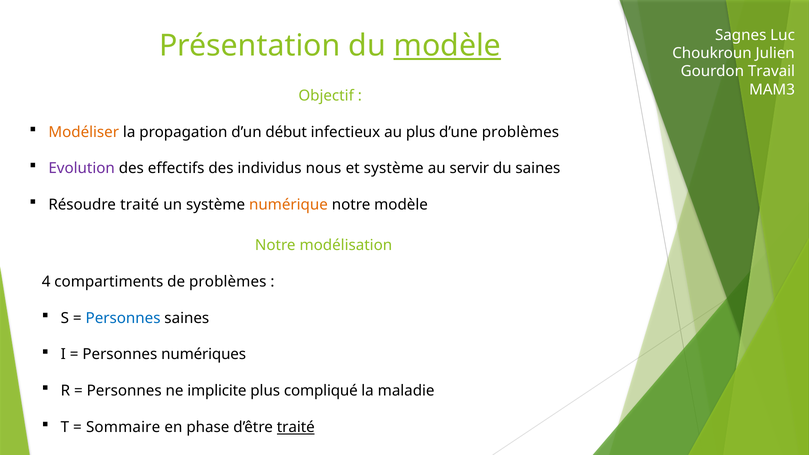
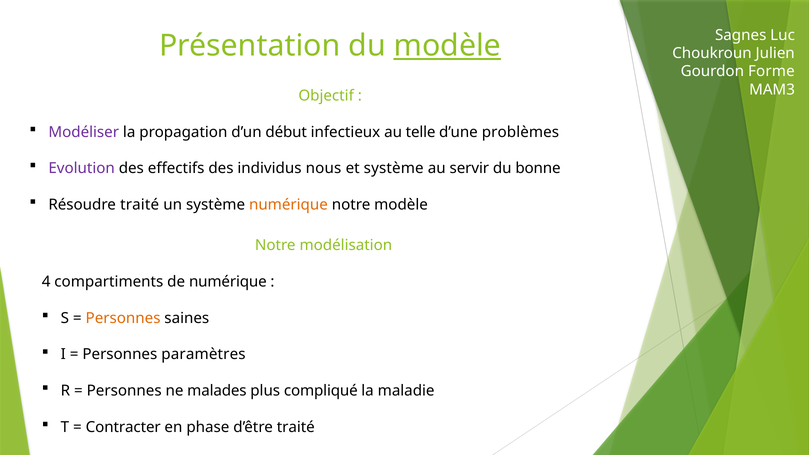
Travail: Travail -> Forme
Modéliser colour: orange -> purple
au plus: plus -> telle
du saines: saines -> bonne
de problèmes: problèmes -> numérique
Personnes at (123, 318) colour: blue -> orange
numériques: numériques -> paramètres
implicite: implicite -> malades
Sommaire: Sommaire -> Contracter
traité at (296, 427) underline: present -> none
